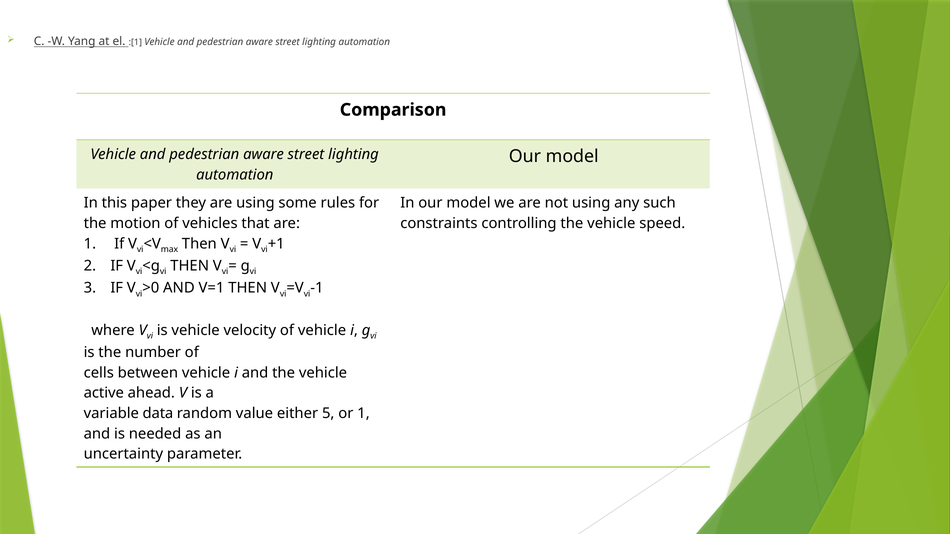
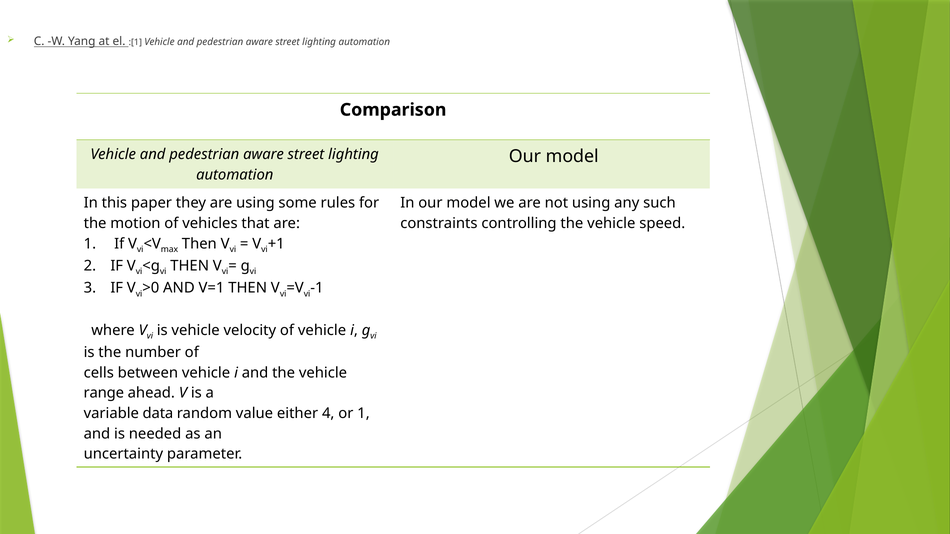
active: active -> range
5: 5 -> 4
